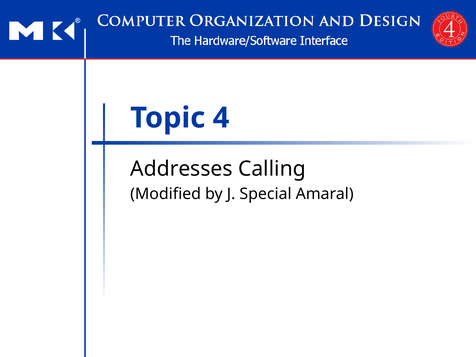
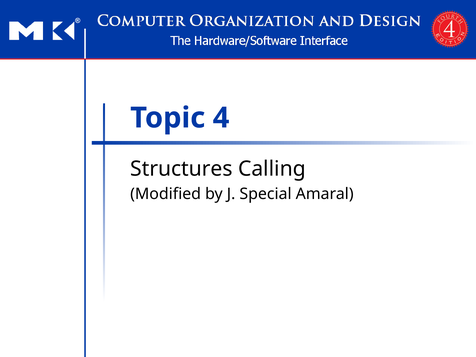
Addresses: Addresses -> Structures
